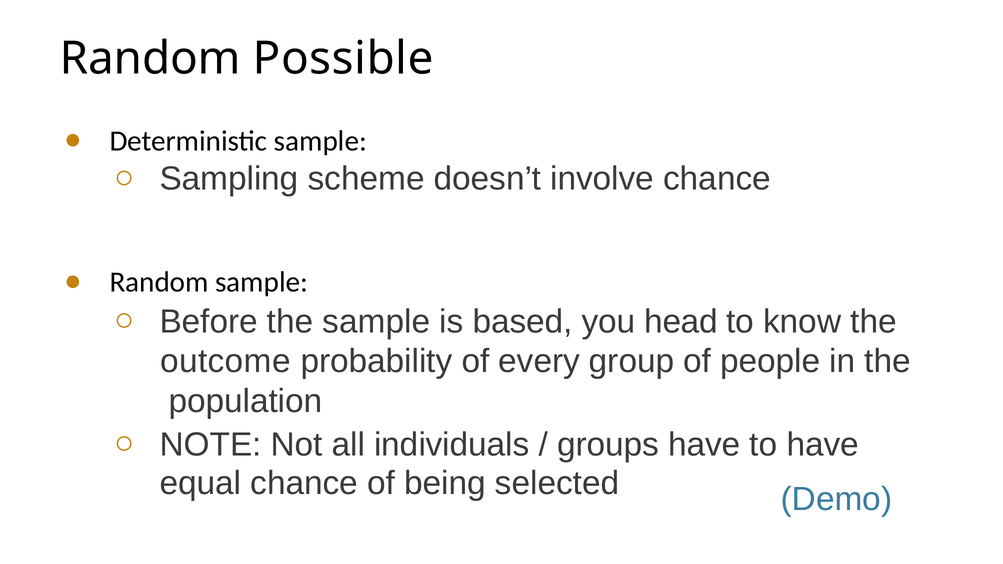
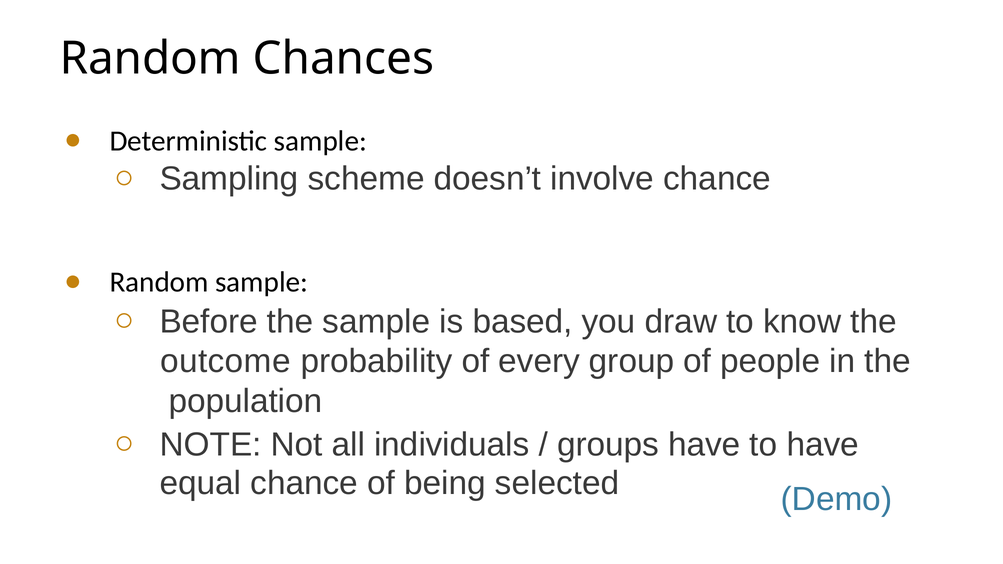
Possible: Possible -> Chances
head: head -> draw
